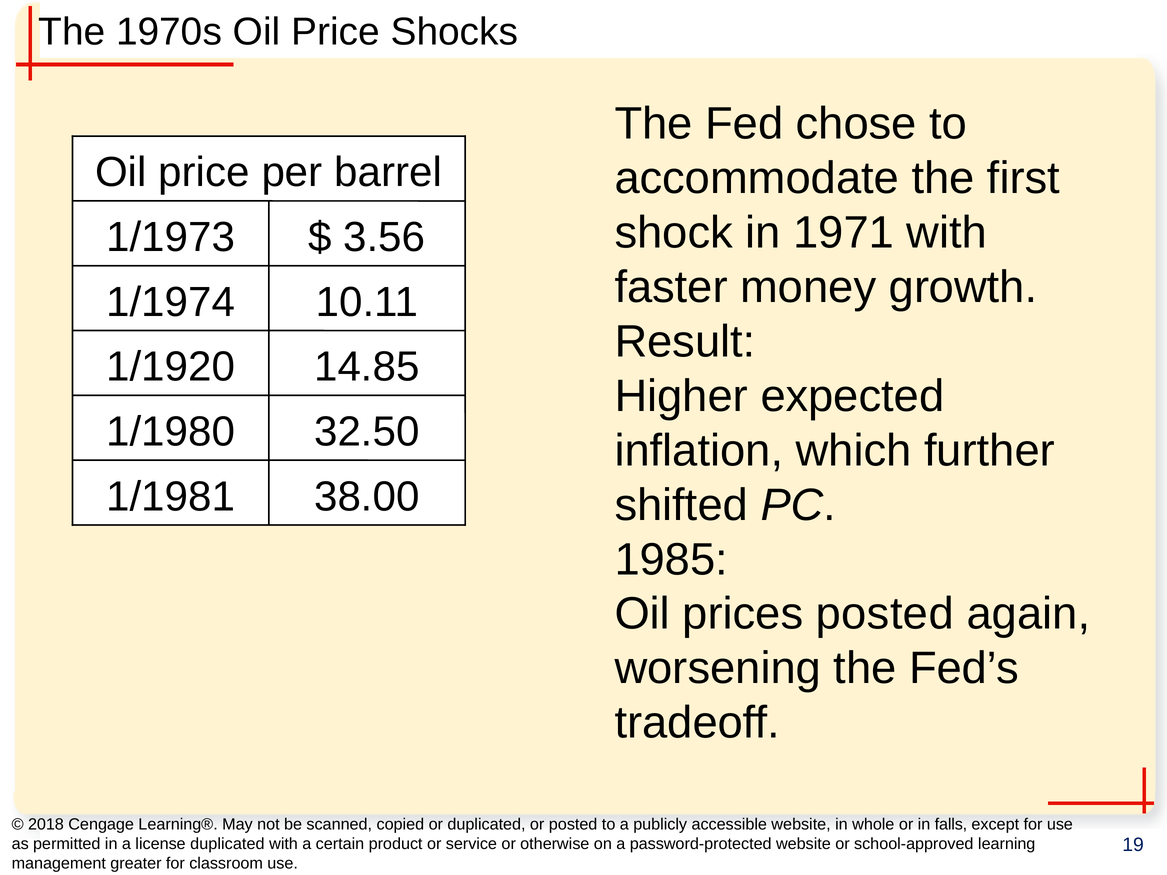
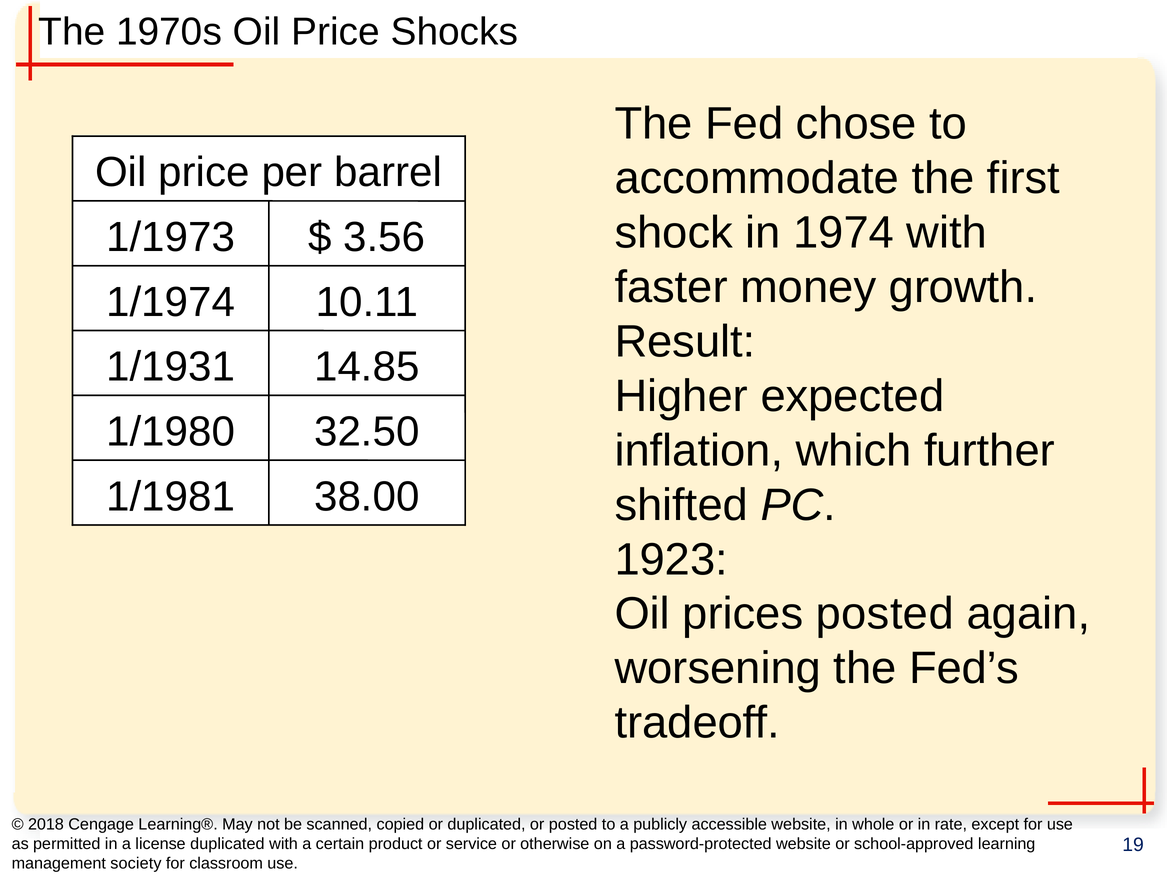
1971: 1971 -> 1974
1/1920: 1/1920 -> 1/1931
1985: 1985 -> 1923
falls: falls -> rate
greater: greater -> society
